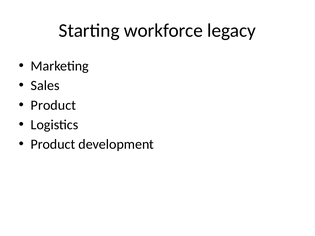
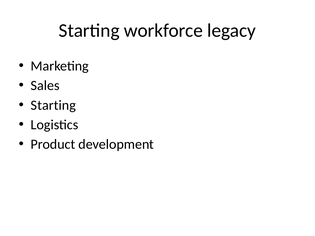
Product at (53, 105): Product -> Starting
